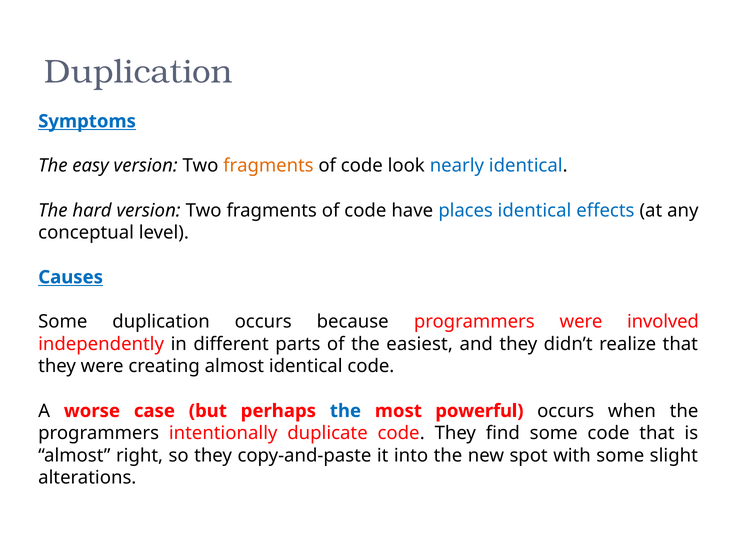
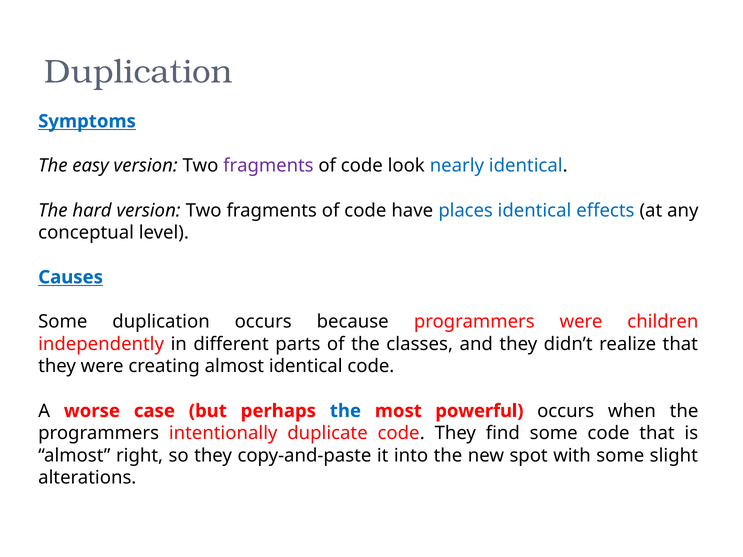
fragments at (268, 166) colour: orange -> purple
involved: involved -> children
easiest: easiest -> classes
